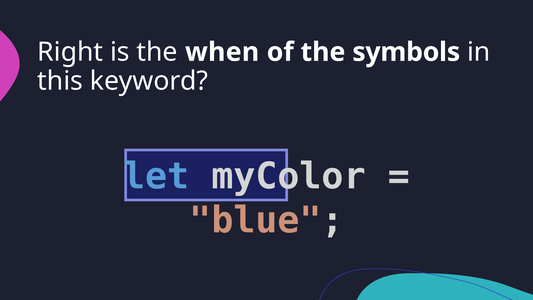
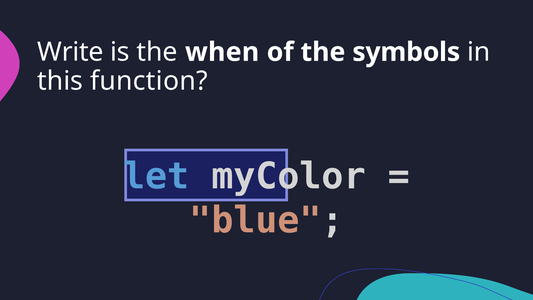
Right: Right -> Write
keyword: keyword -> function
